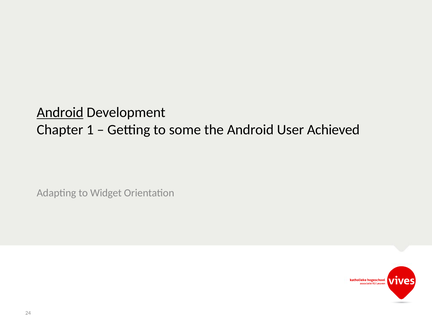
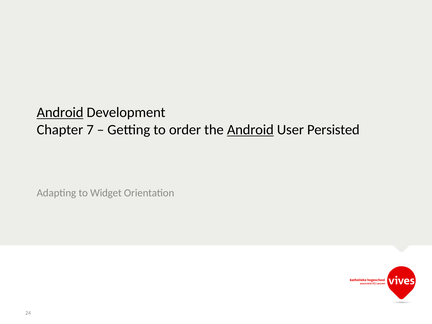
1: 1 -> 7
some: some -> order
Android at (250, 130) underline: none -> present
Achieved: Achieved -> Persisted
